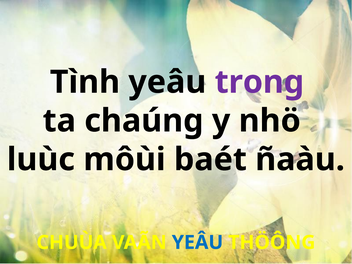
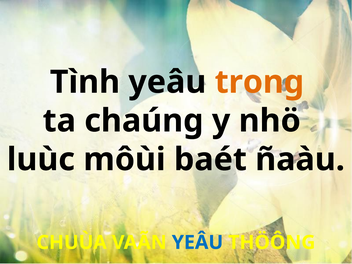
trong colour: purple -> orange
